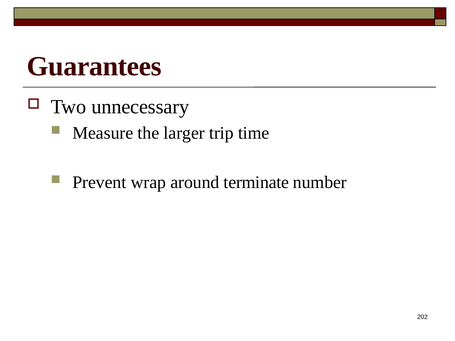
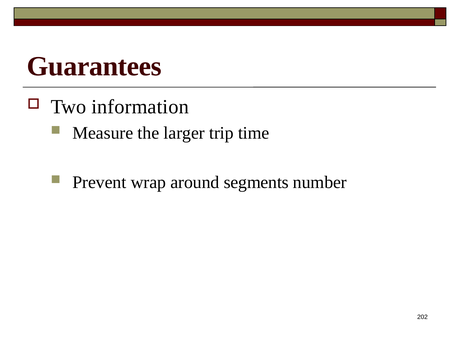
unnecessary: unnecessary -> information
terminate: terminate -> segments
